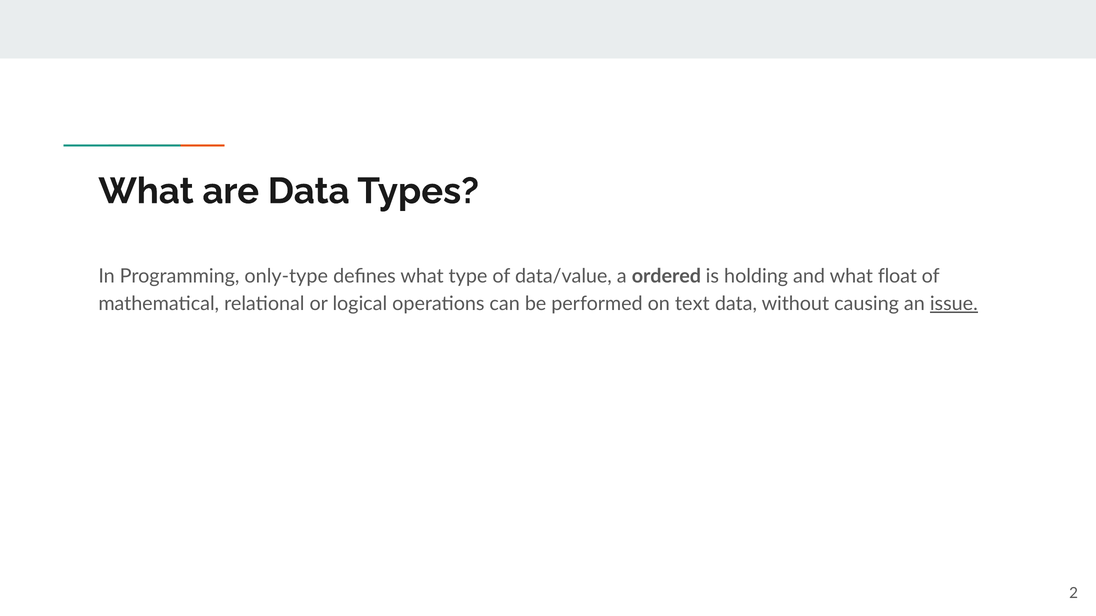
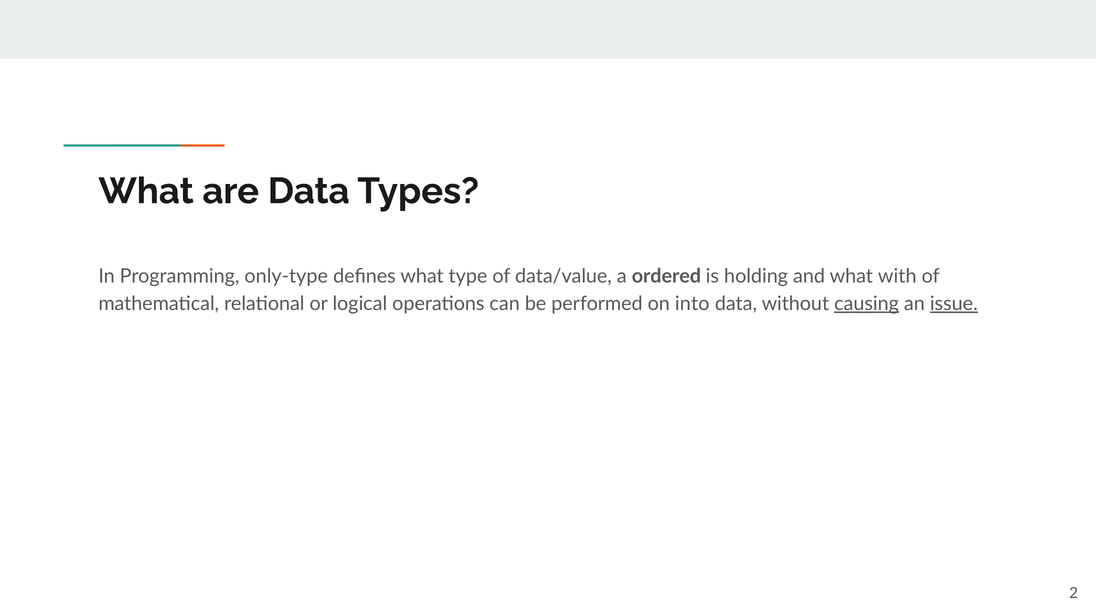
float: float -> with
text: text -> into
causing underline: none -> present
